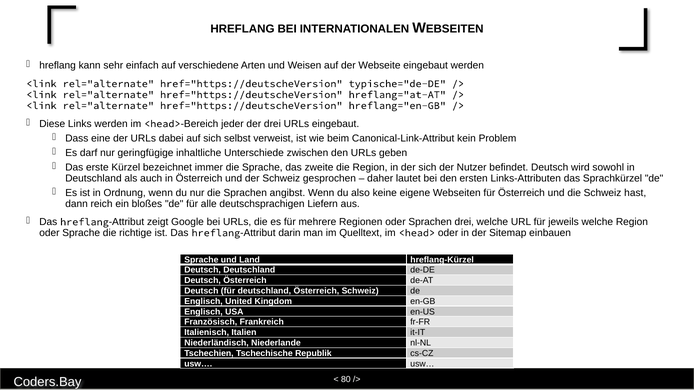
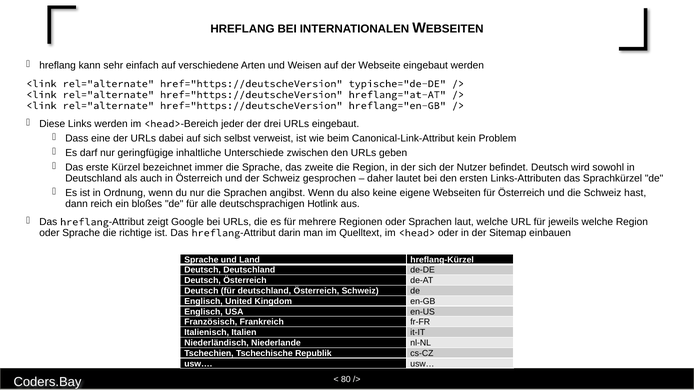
Liefern: Liefern -> Hotlink
Sprachen drei: drei -> laut
